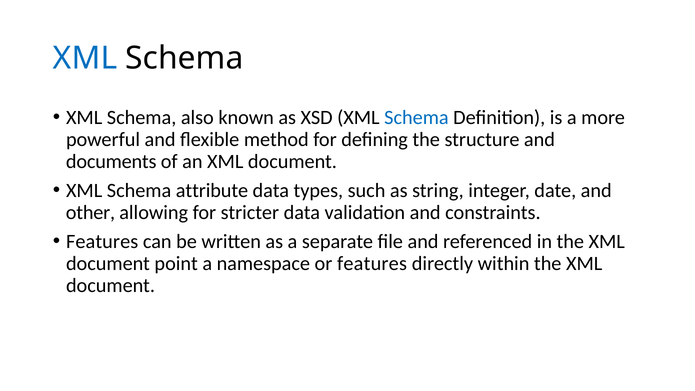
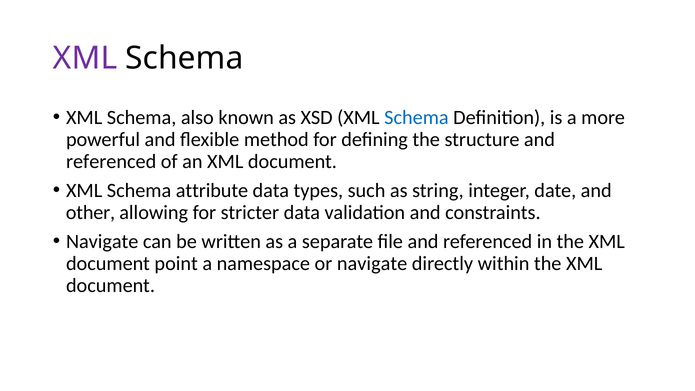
XML at (85, 58) colour: blue -> purple
documents at (111, 161): documents -> referenced
Features at (102, 241): Features -> Navigate
or features: features -> navigate
